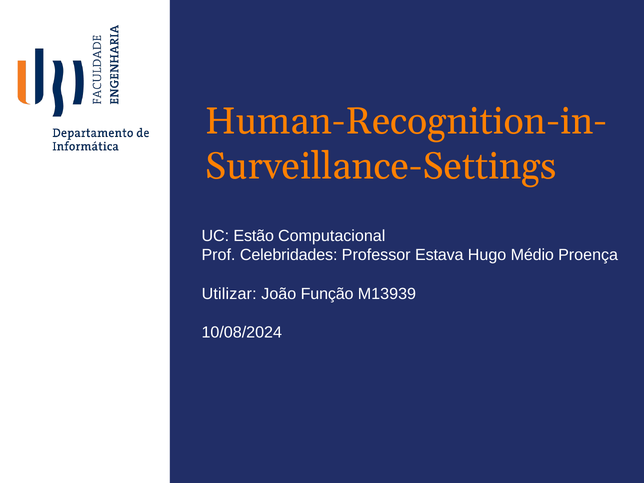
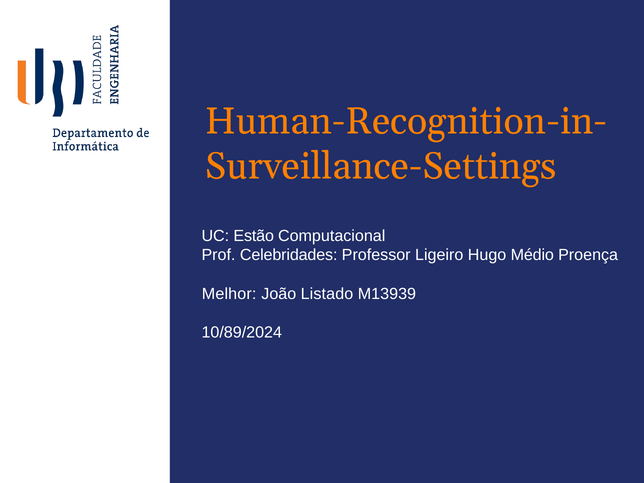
Estava: Estava -> Ligeiro
Utilizar: Utilizar -> Melhor
Função: Função -> Listado
10/08/2024: 10/08/2024 -> 10/89/2024
